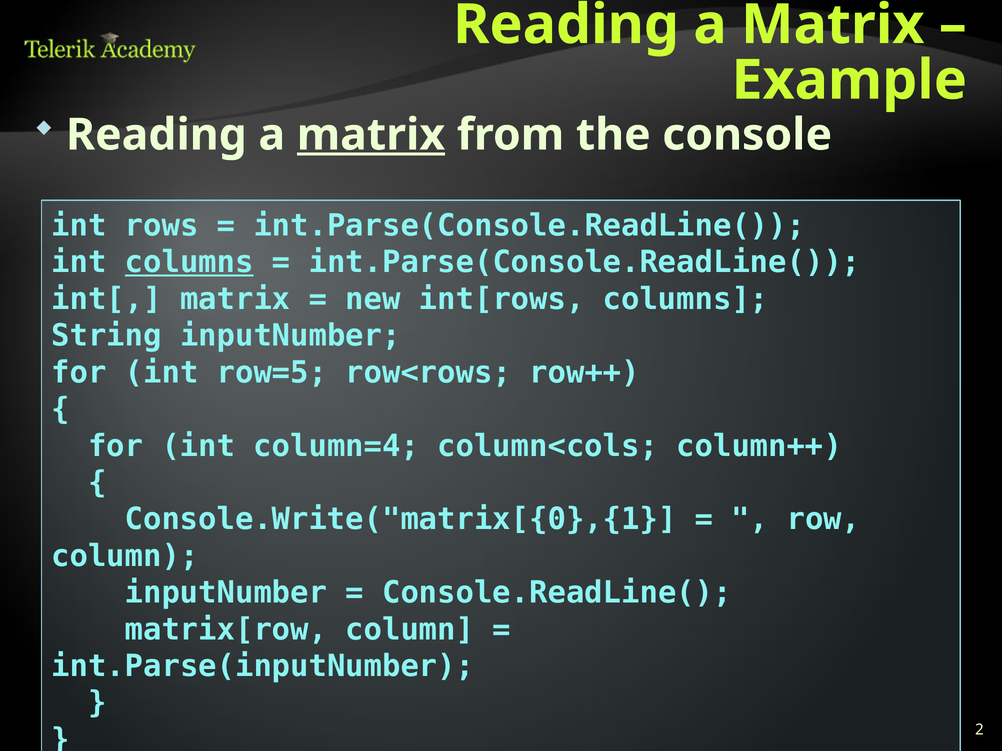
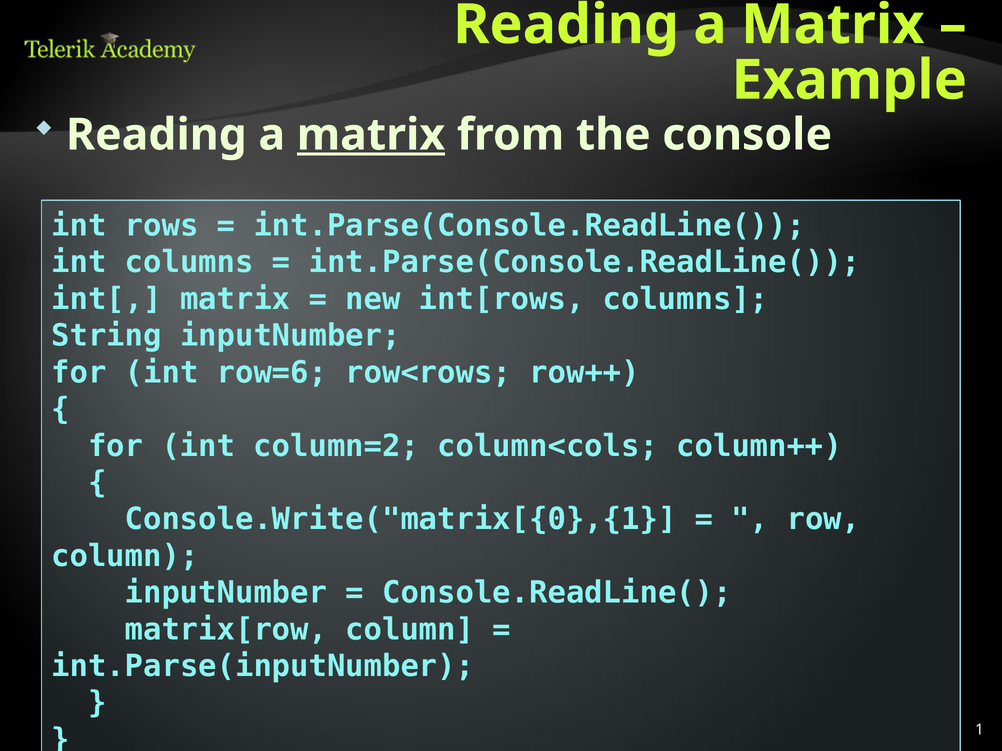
columns at (189, 263) underline: present -> none
row=5: row=5 -> row=6
column=4: column=4 -> column=2
2: 2 -> 1
